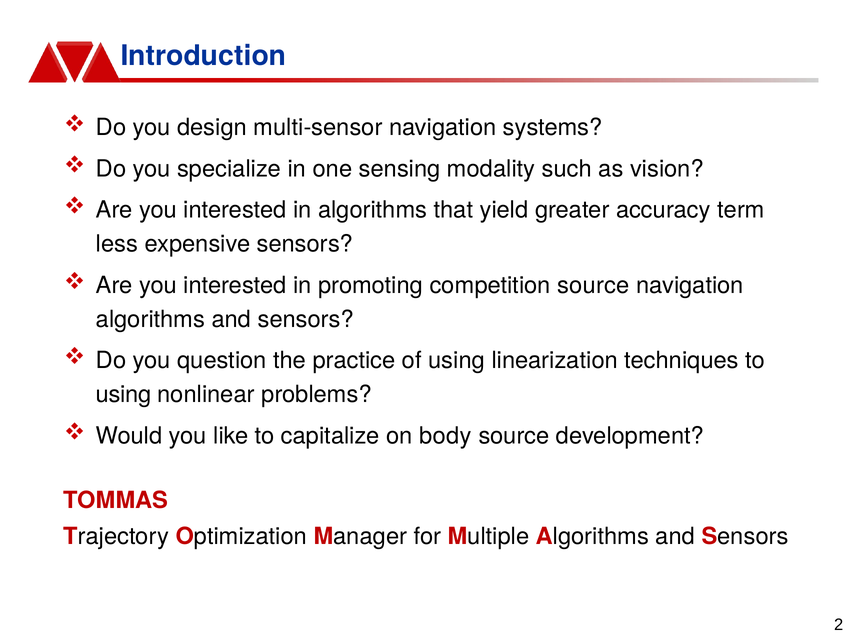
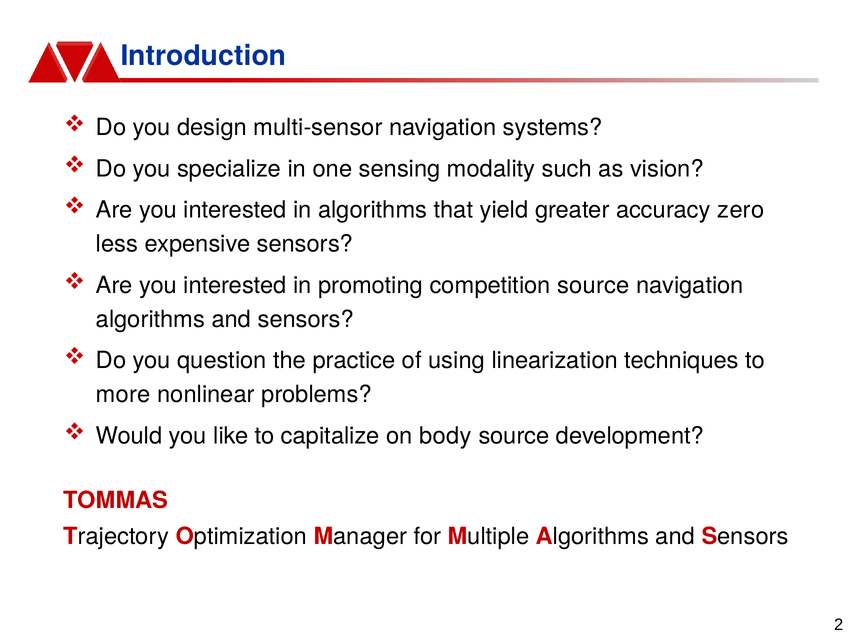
term: term -> zero
using at (123, 395): using -> more
